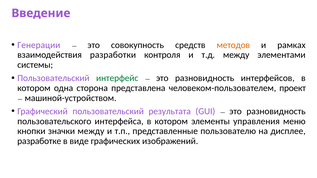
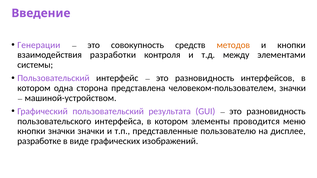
и рамках: рамках -> кнопки
интерфейс colour: green -> black
человеком-пользователем проект: проект -> значки
управления: управления -> проводится
значки между: между -> значки
